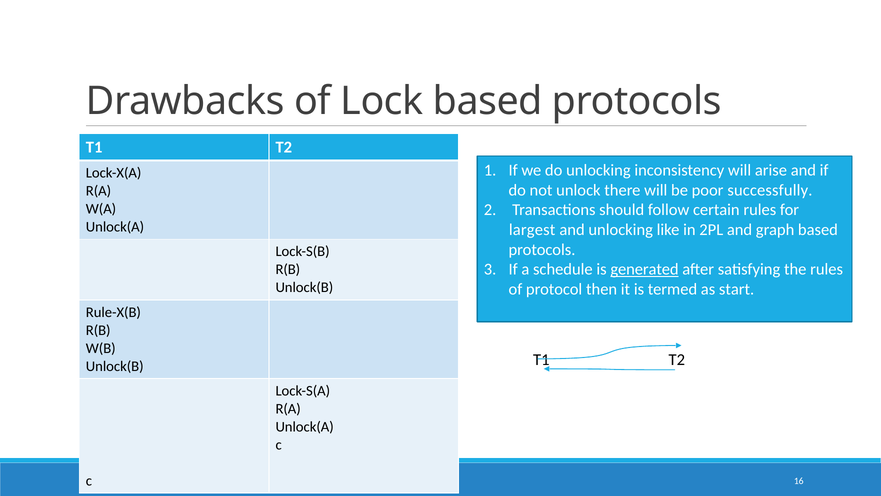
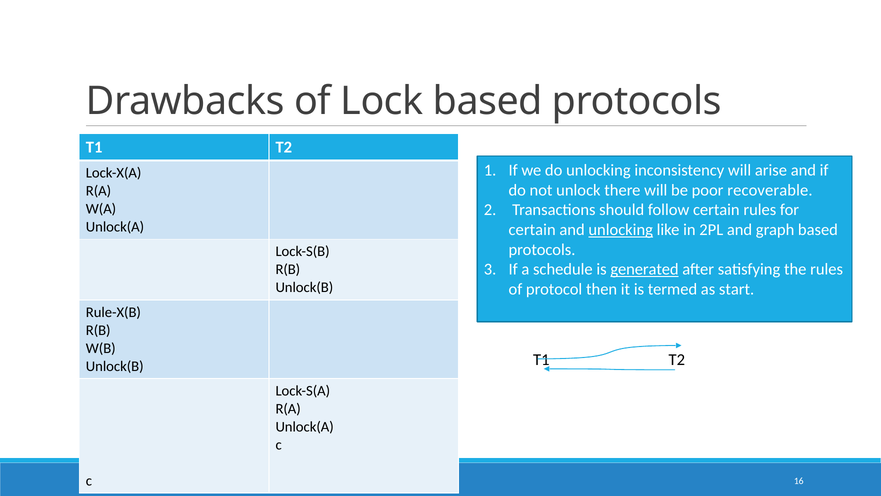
successfully: successfully -> recoverable
largest at (532, 230): largest -> certain
unlocking at (621, 230) underline: none -> present
